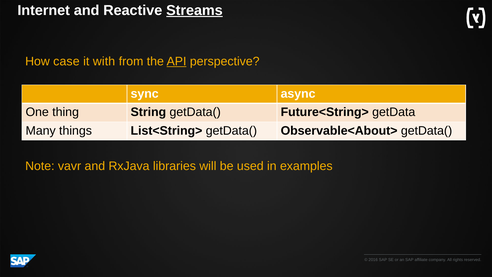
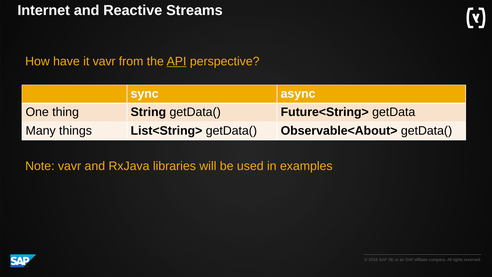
Streams underline: present -> none
case: case -> have
it with: with -> vavr
